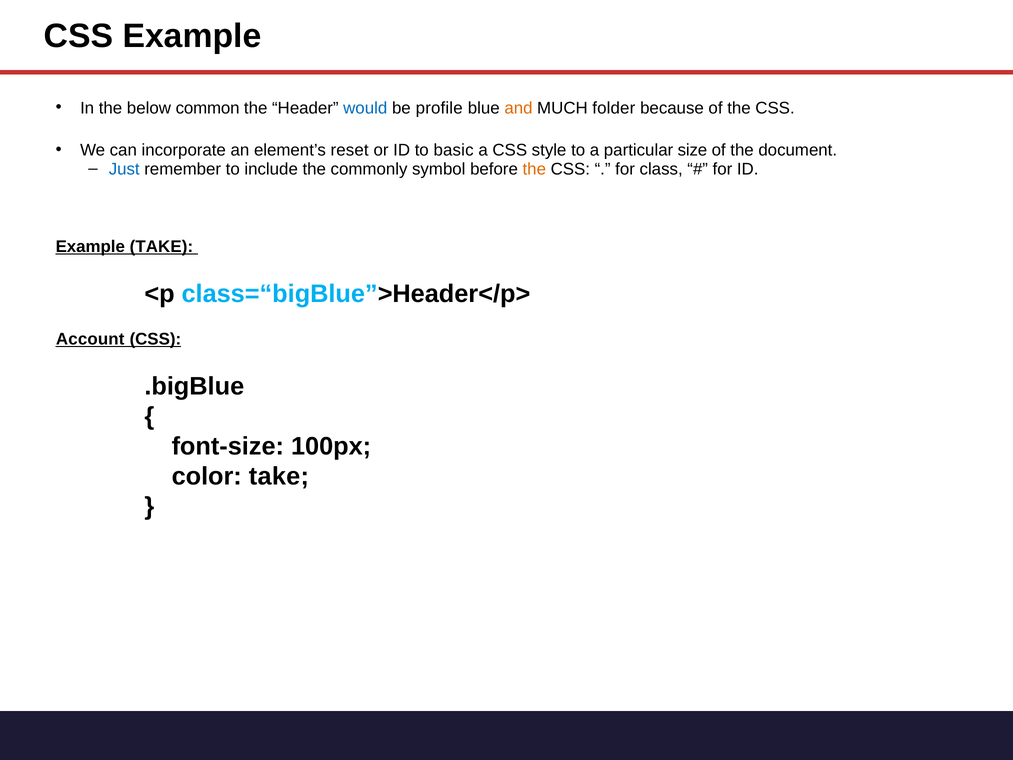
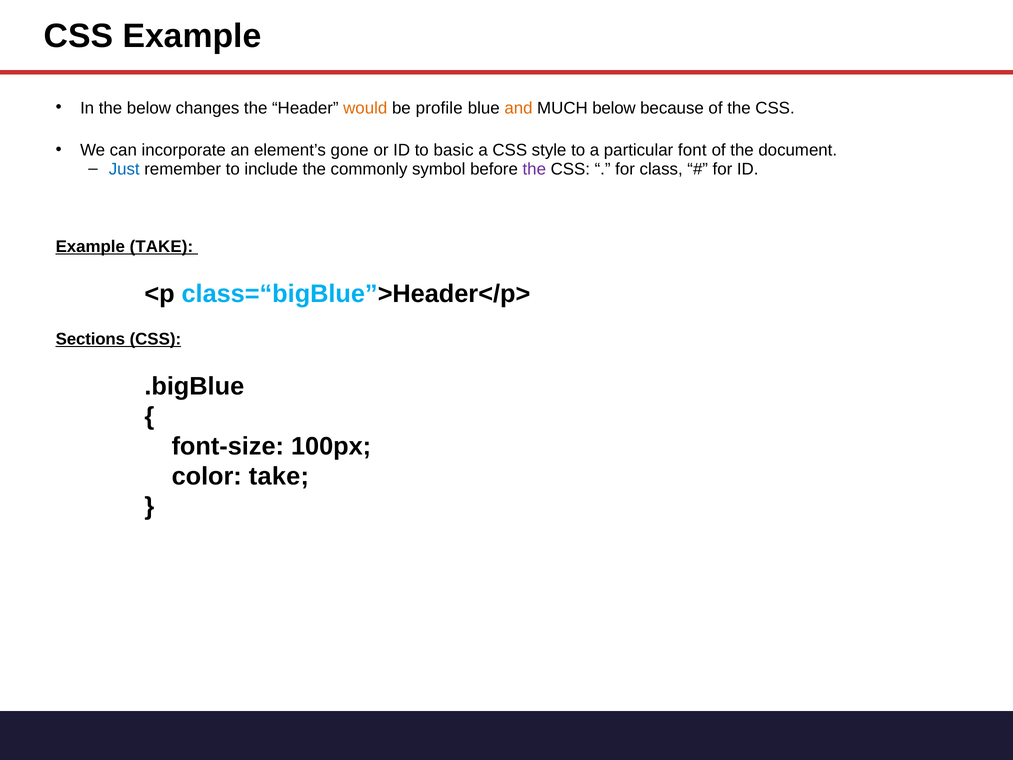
common: common -> changes
would colour: blue -> orange
MUCH folder: folder -> below
reset: reset -> gone
size: size -> font
the at (534, 169) colour: orange -> purple
Account: Account -> Sections
